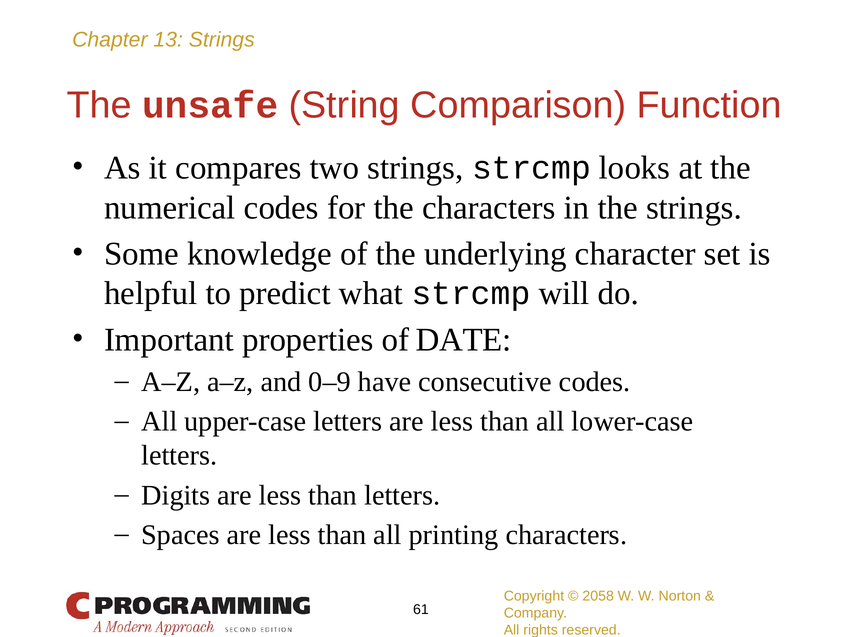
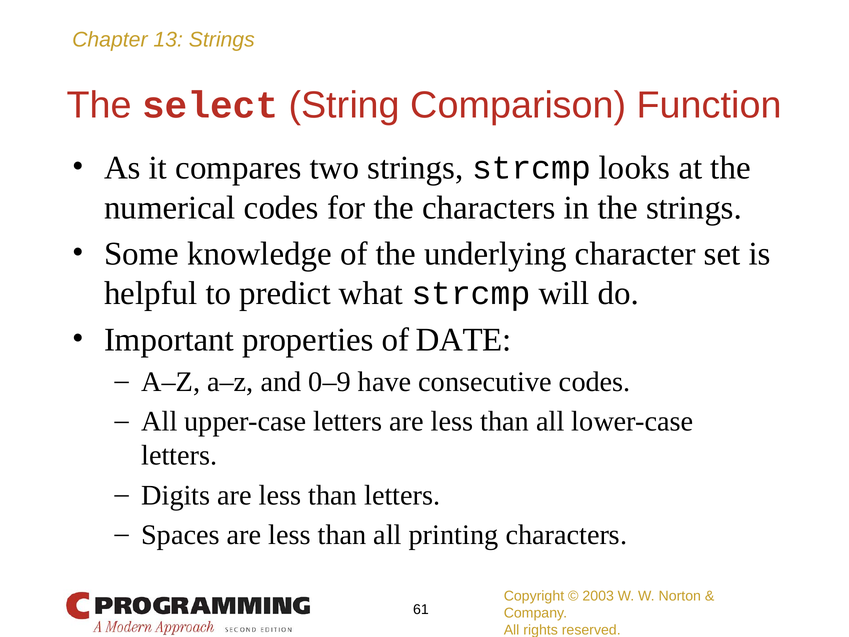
unsafe: unsafe -> select
2058: 2058 -> 2003
